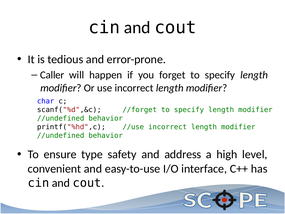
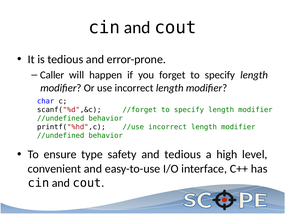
and address: address -> tedious
